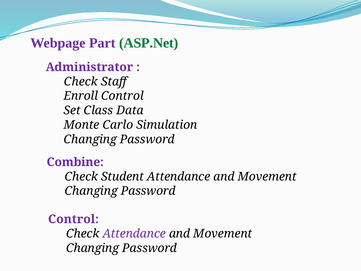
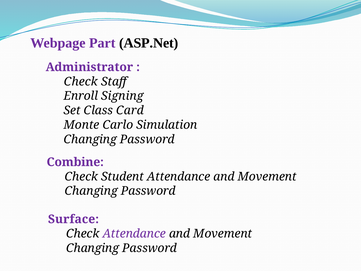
ASP.Net colour: green -> black
Enroll Control: Control -> Signing
Data: Data -> Card
Control at (73, 219): Control -> Surface
